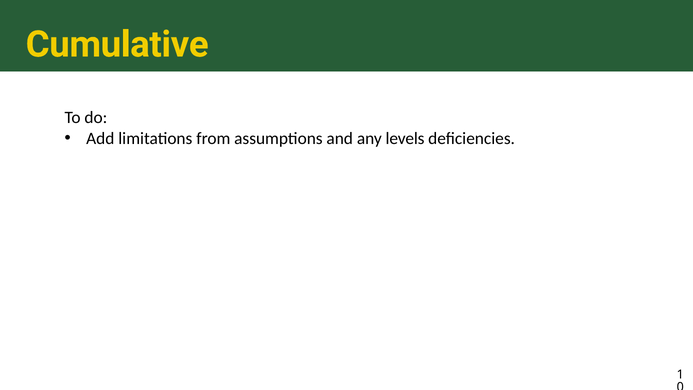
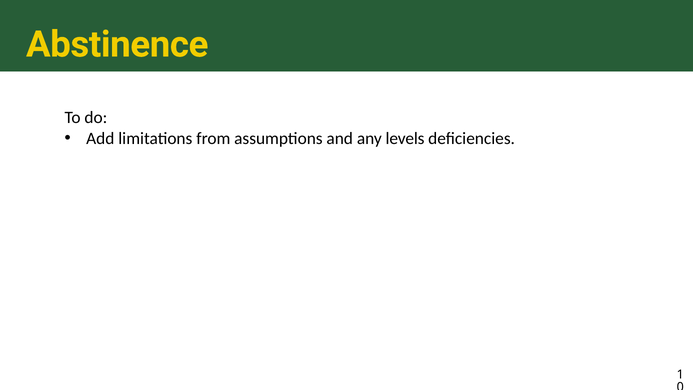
Cumulative: Cumulative -> Abstinence
